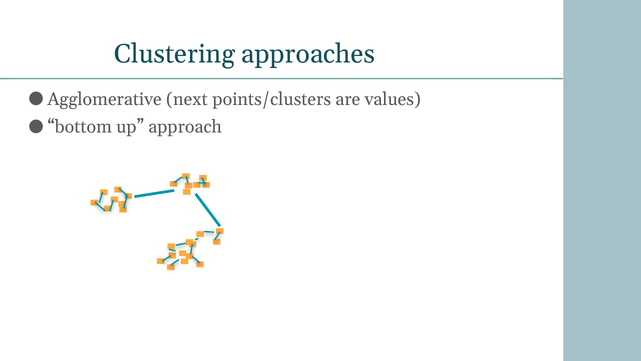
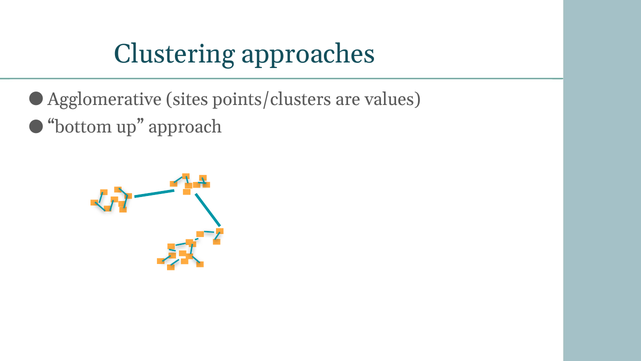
next: next -> sites
